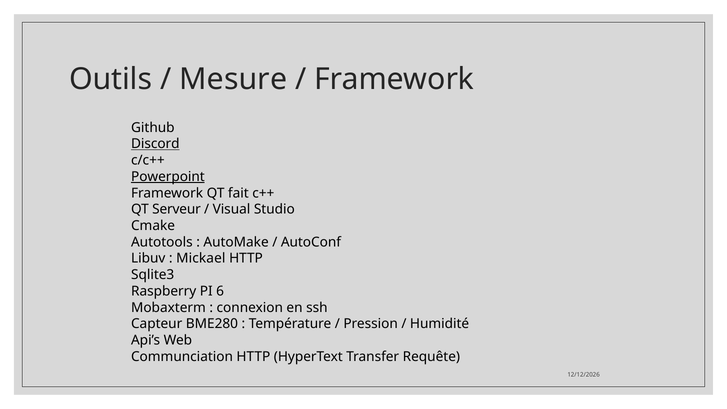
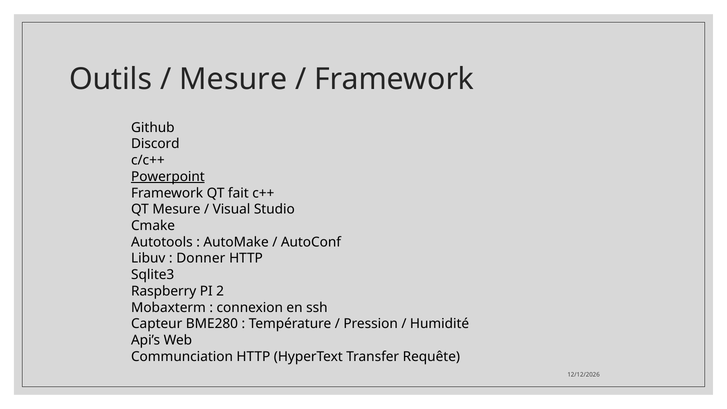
Discord underline: present -> none
QT Serveur: Serveur -> Mesure
Mickael: Mickael -> Donner
6: 6 -> 2
